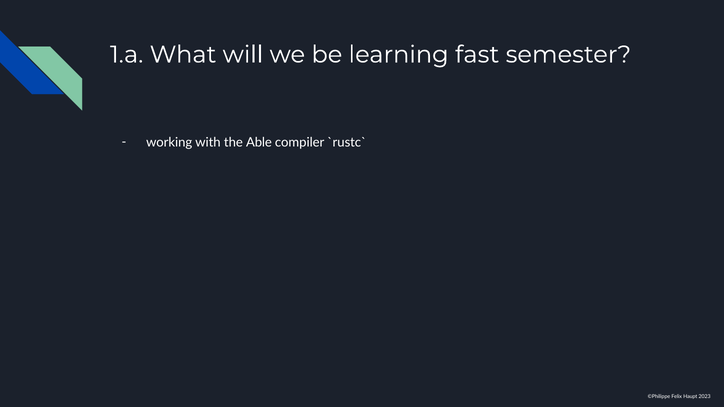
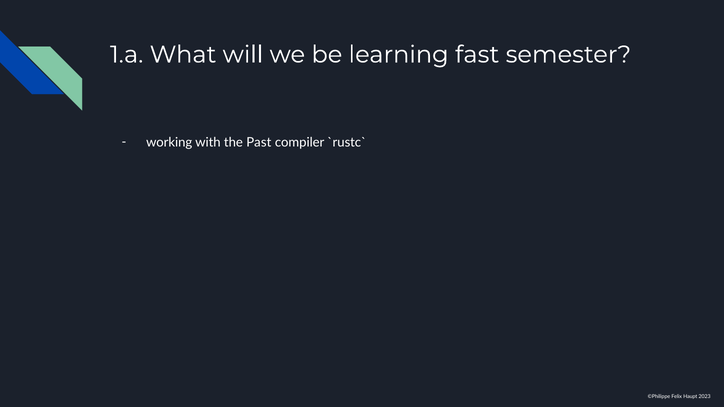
Able: Able -> Past
